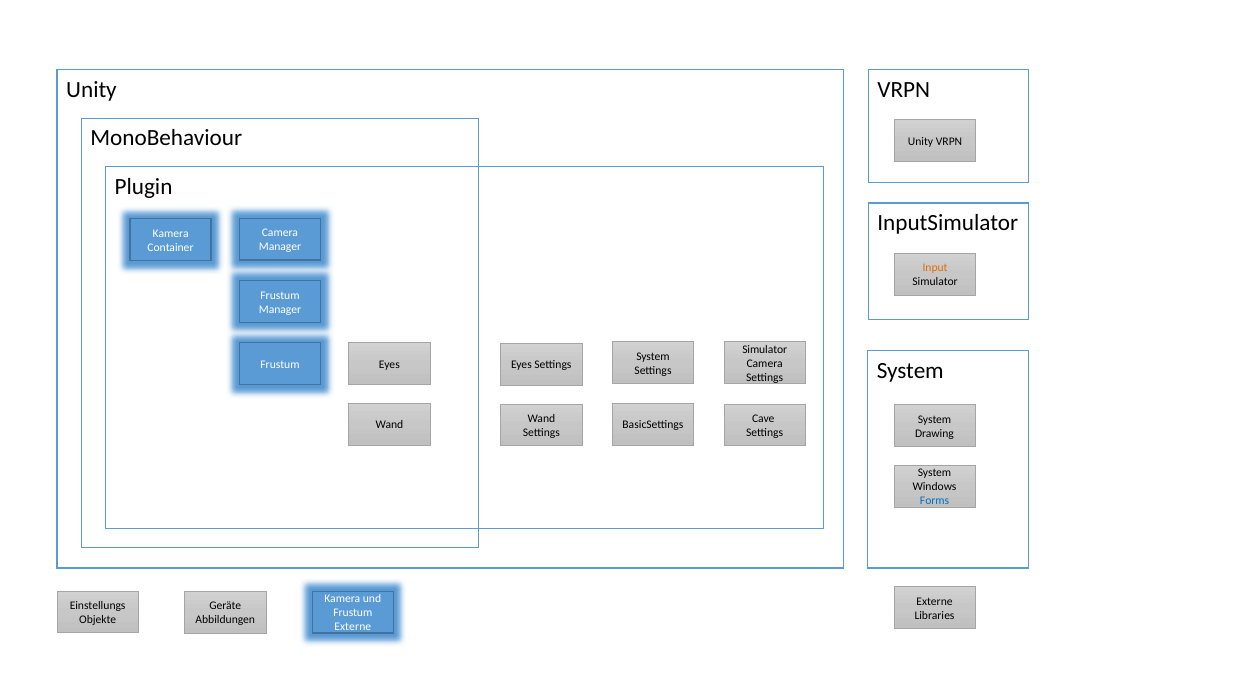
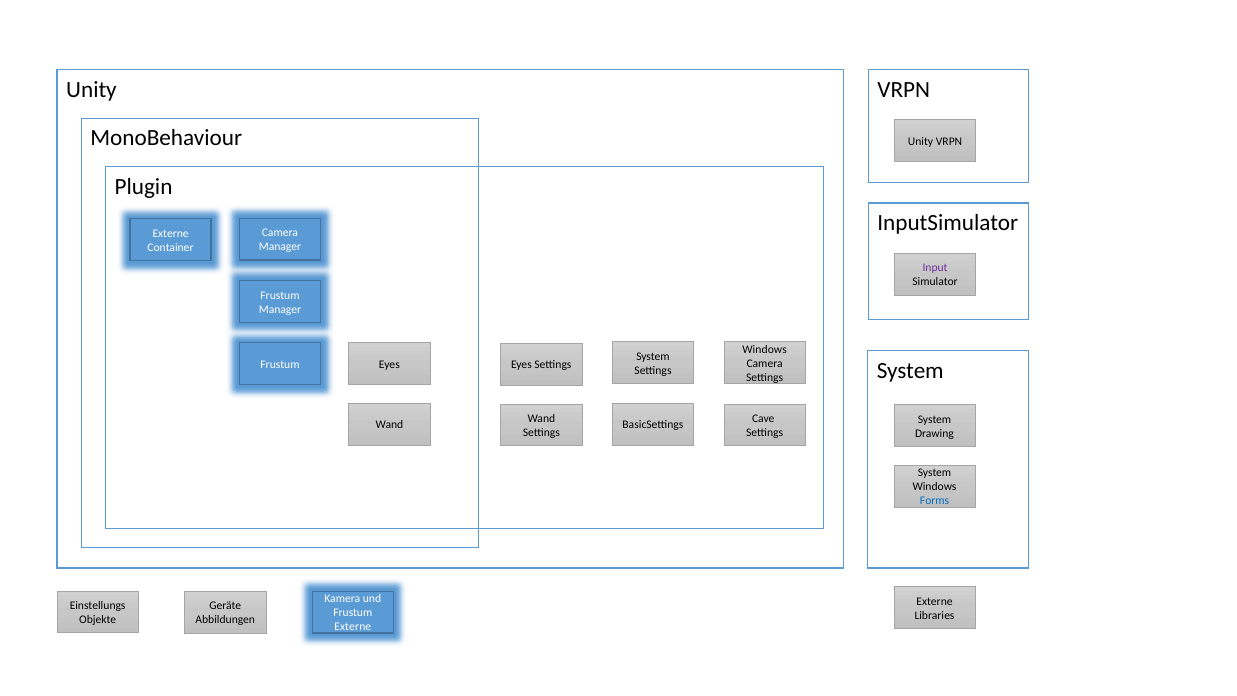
Kamera at (171, 233): Kamera -> Externe
Input colour: orange -> purple
Simulator at (765, 349): Simulator -> Windows
